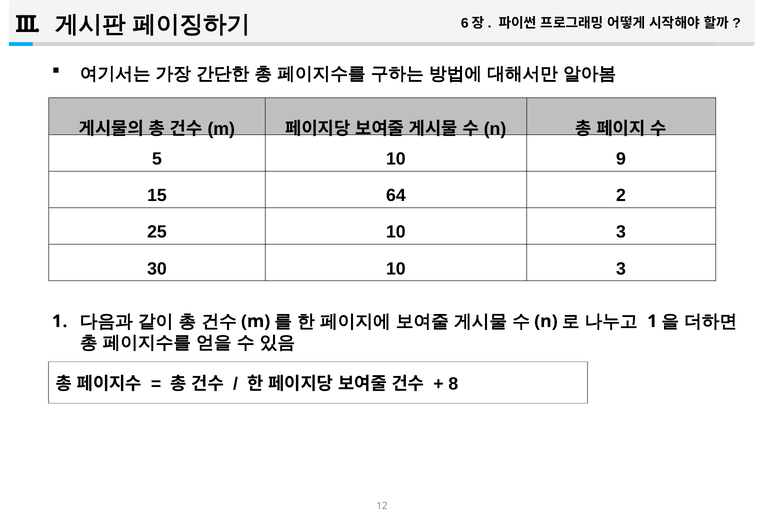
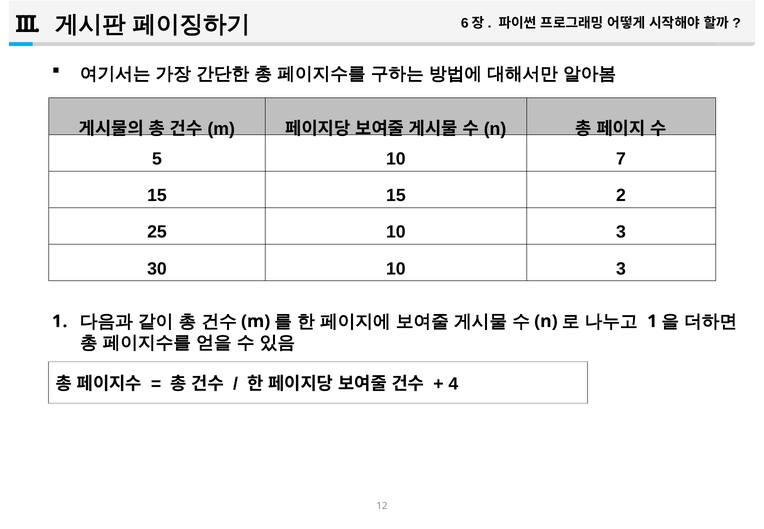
9: 9 -> 7
15 64: 64 -> 15
8: 8 -> 4
